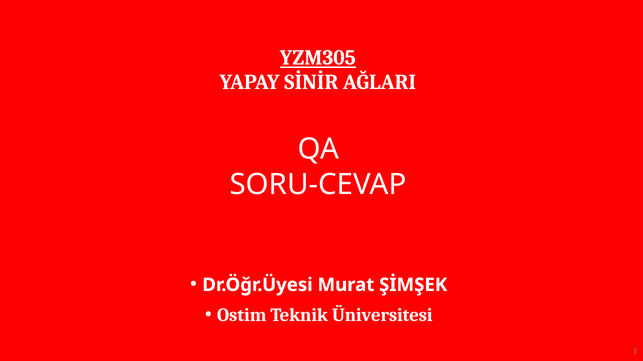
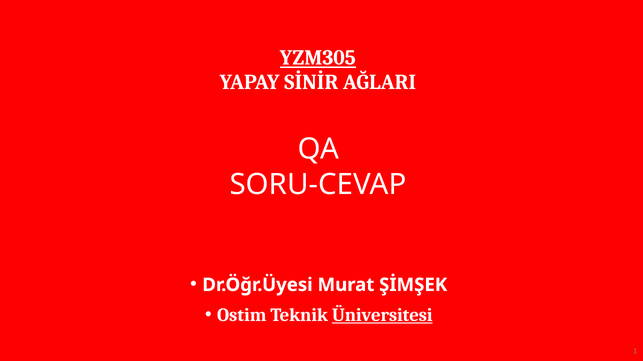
Üniversitesi underline: none -> present
